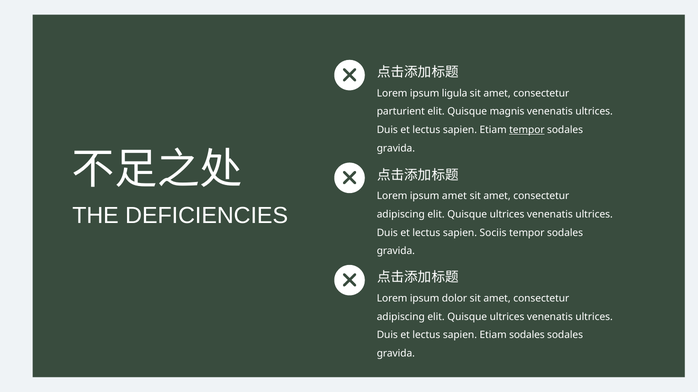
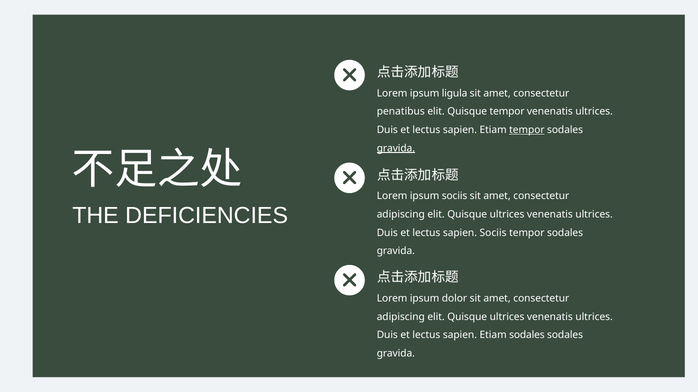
parturient: parturient -> penatibus
Quisque magnis: magnis -> tempor
gravida at (396, 148) underline: none -> present
ipsum amet: amet -> sociis
